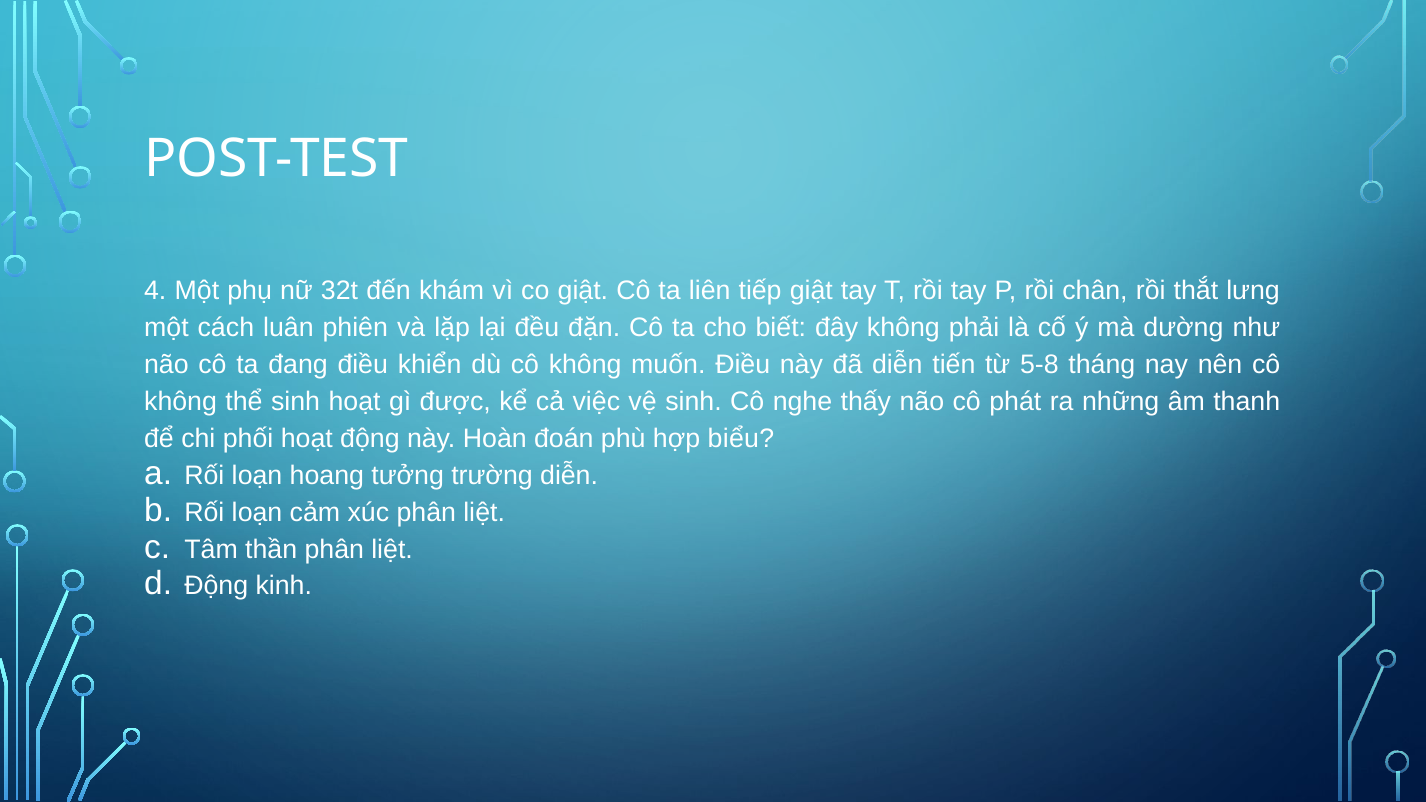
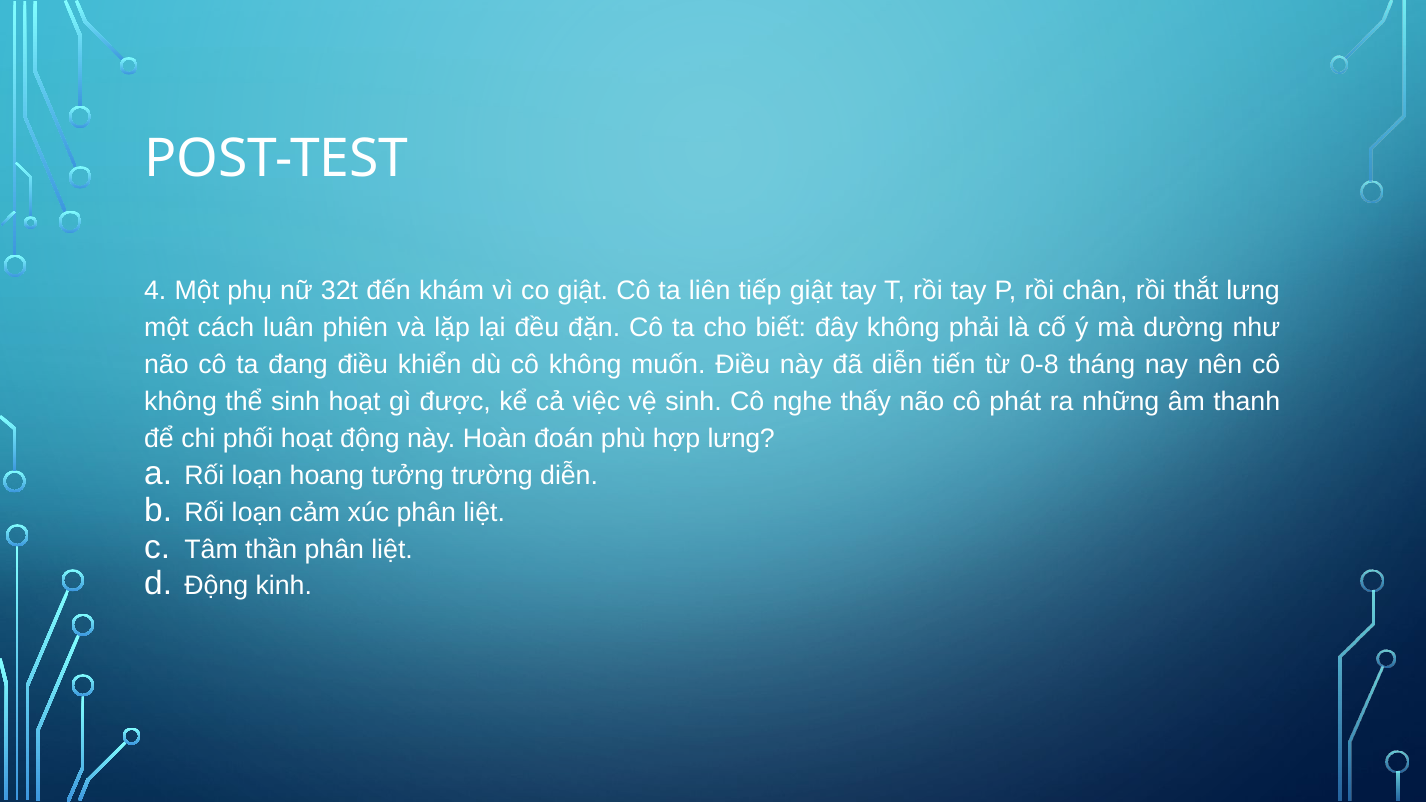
5-8: 5-8 -> 0-8
hợp biểu: biểu -> lưng
